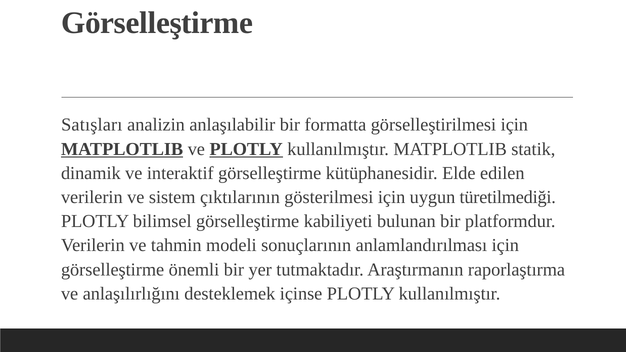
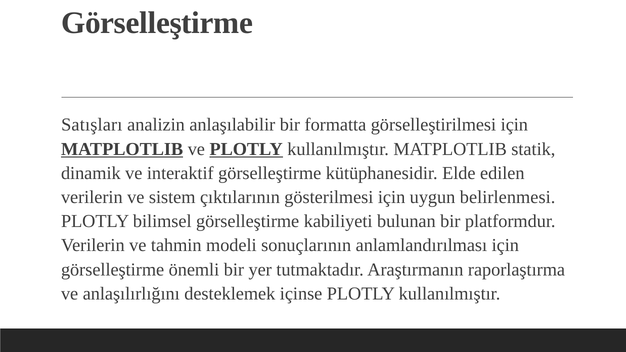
türetilmediği: türetilmediği -> belirlenmesi
